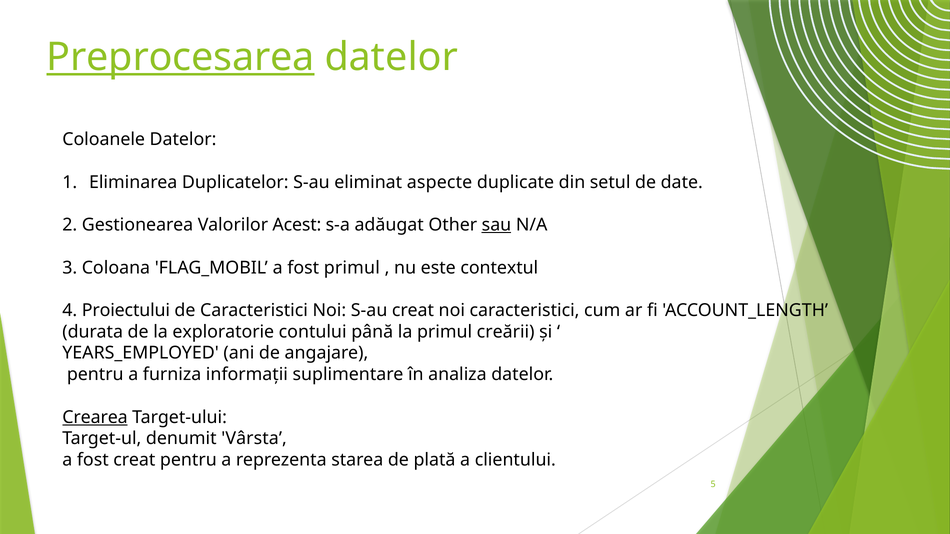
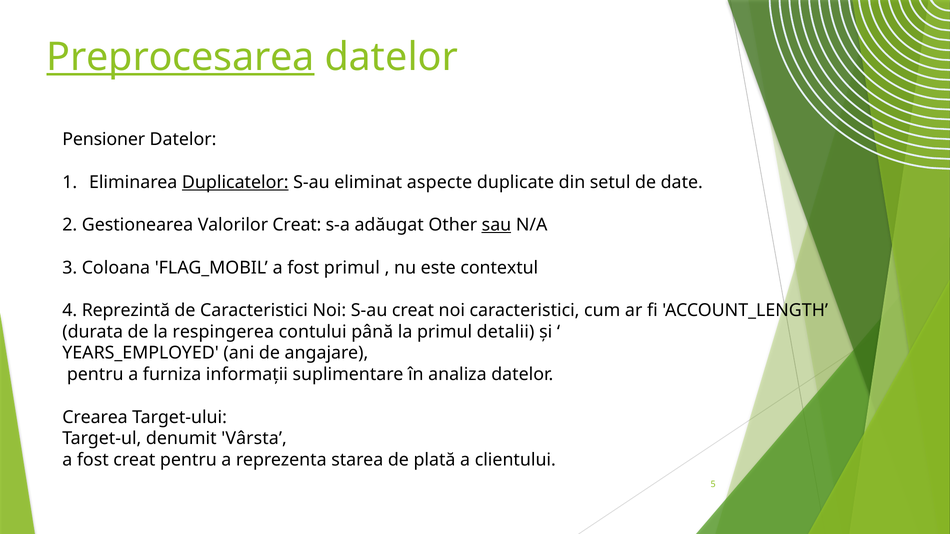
Coloanele: Coloanele -> Pensioner
Duplicatelor underline: none -> present
Valorilor Acest: Acest -> Creat
Proiectului: Proiectului -> Reprezintă
exploratorie: exploratorie -> respingerea
creării: creării -> detalii
Crearea underline: present -> none
